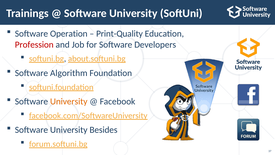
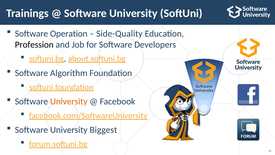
Print-Quality: Print-Quality -> Side-Quality
Profession colour: red -> black
Besides: Besides -> Biggest
